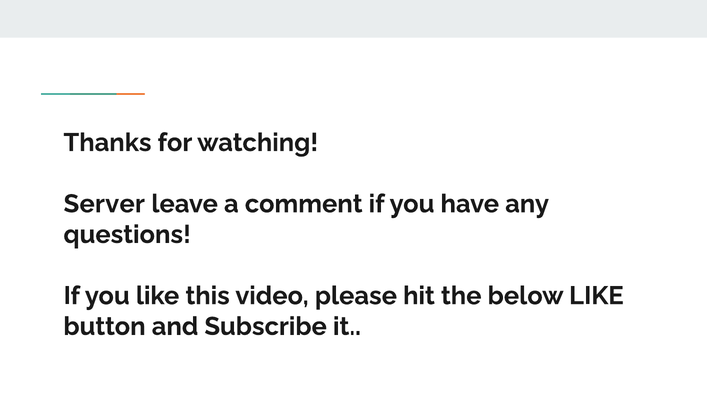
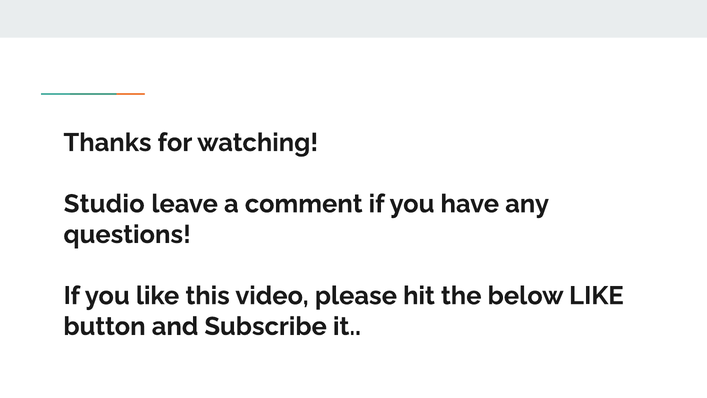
Server: Server -> Studio
